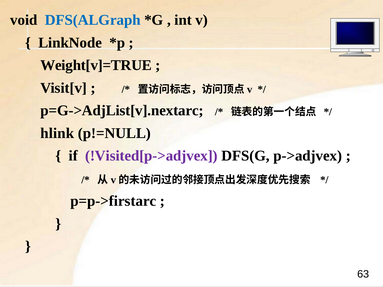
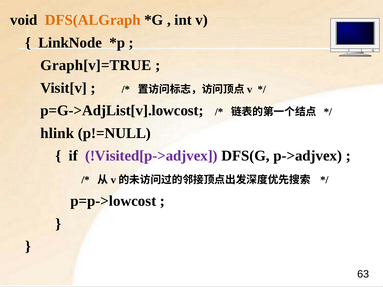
DFS(ALGraph colour: blue -> orange
Weight[v]=TRUE: Weight[v]=TRUE -> Graph[v]=TRUE
p=G->AdjList[v].nextarc: p=G->AdjList[v].nextarc -> p=G->AdjList[v].lowcost
p=p->firstarc: p=p->firstarc -> p=p->lowcost
